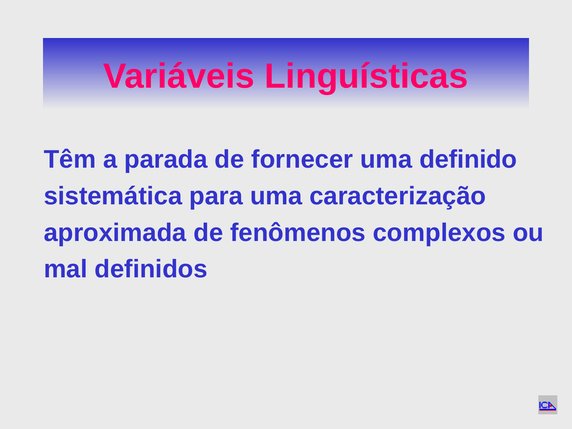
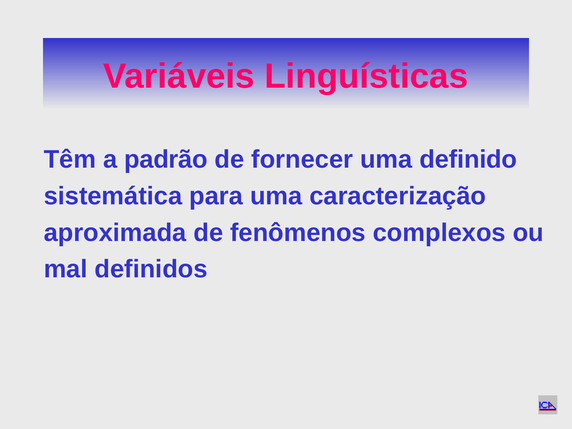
parada: parada -> padrão
